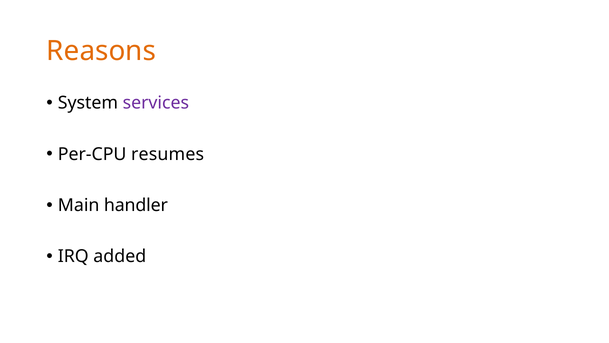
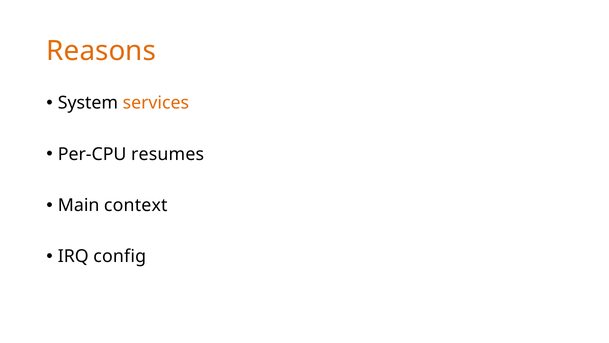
services colour: purple -> orange
handler: handler -> context
added: added -> config
